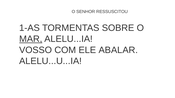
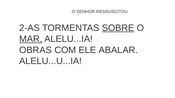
1-AS: 1-AS -> 2-AS
SOBRE underline: none -> present
VOSSO: VOSSO -> OBRAS
